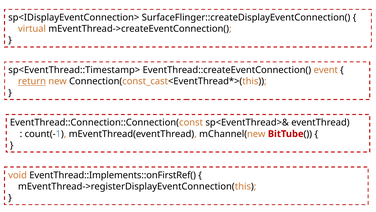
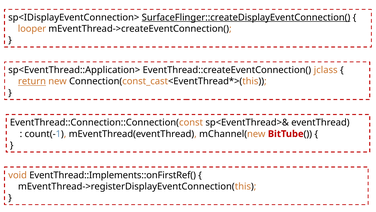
SurfaceFlinger::createDisplayEventConnection( underline: none -> present
virtual: virtual -> looper
sp<EventThread::Timestamp>: sp<EventThread::Timestamp> -> sp<EventThread::Application>
event: event -> jclass
